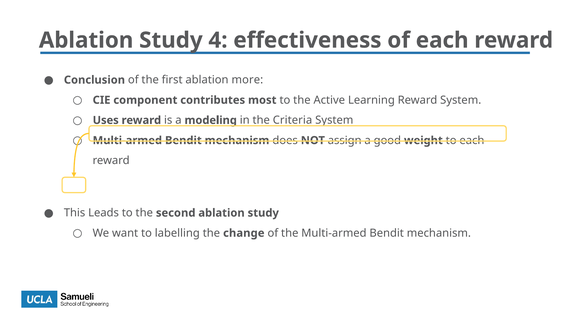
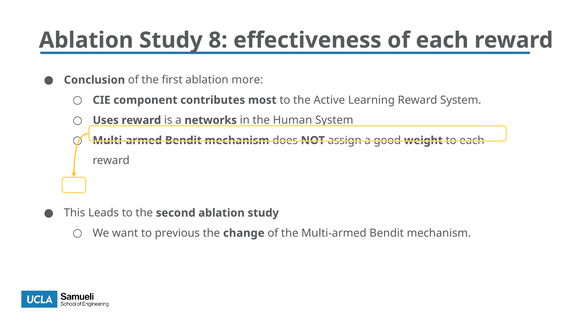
4: 4 -> 8
modeling: modeling -> networks
Criteria: Criteria -> Human
labelling: labelling -> previous
